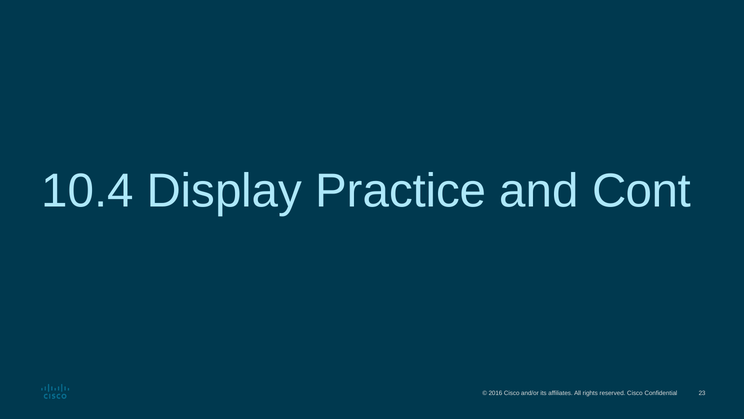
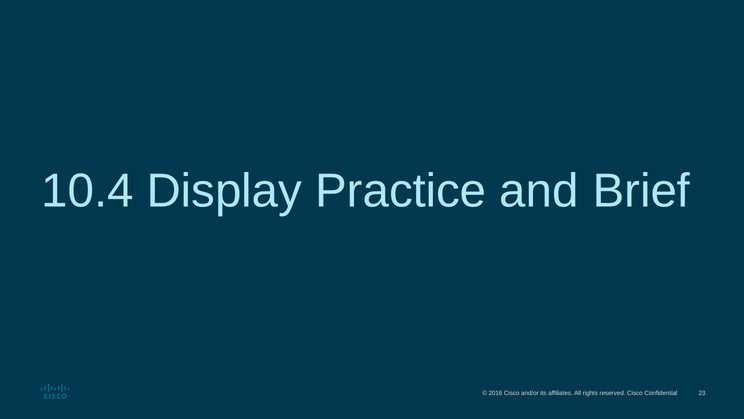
Cont: Cont -> Brief
